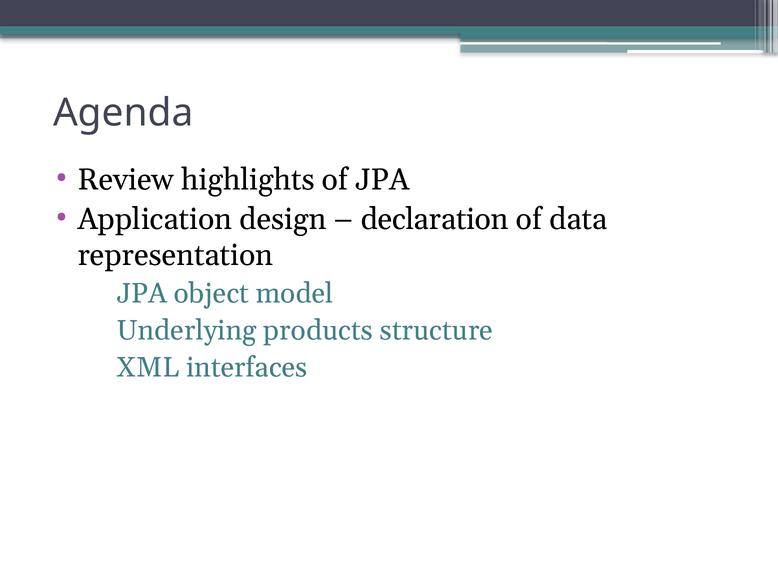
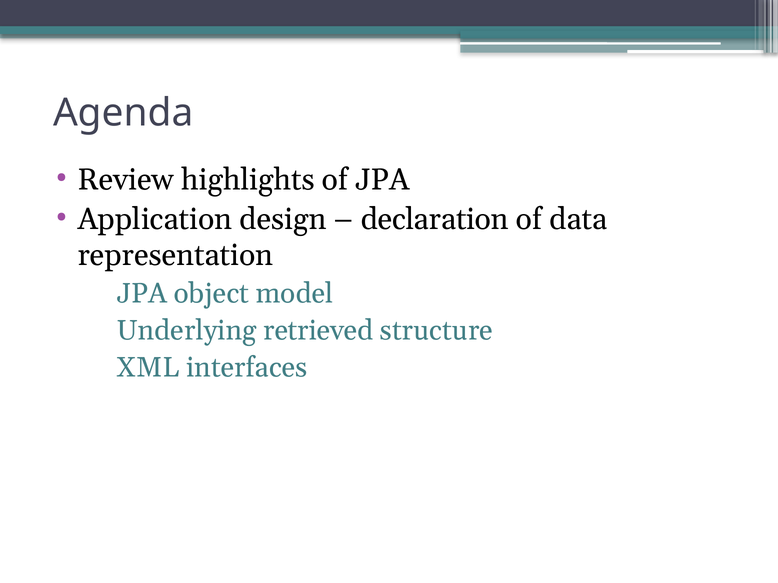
products: products -> retrieved
